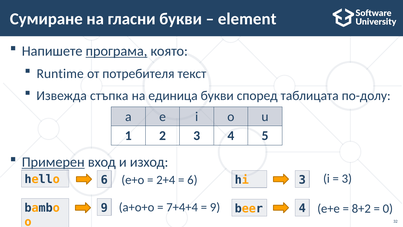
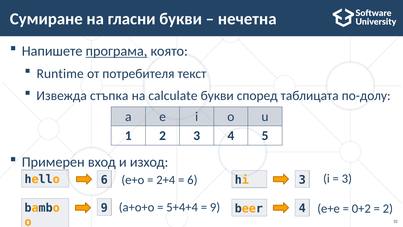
element: element -> нечетна
единица: единица -> calculate
Примерен underline: present -> none
7+4+4: 7+4+4 -> 5+4+4
8+2: 8+2 -> 0+2
0 at (388, 208): 0 -> 2
